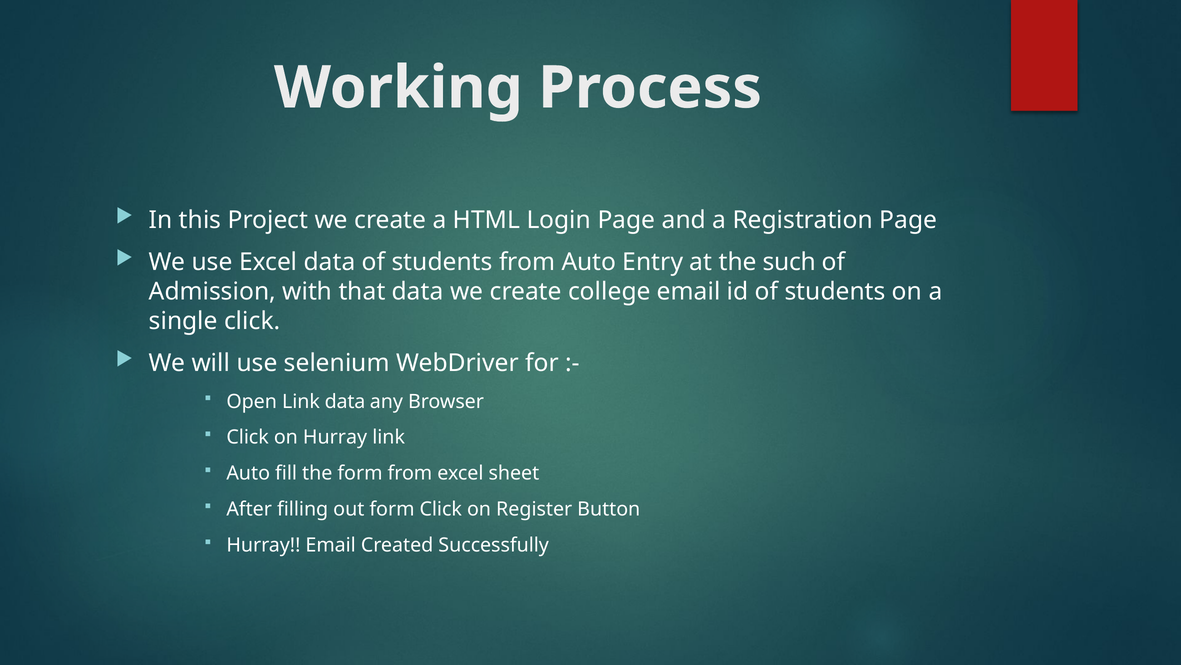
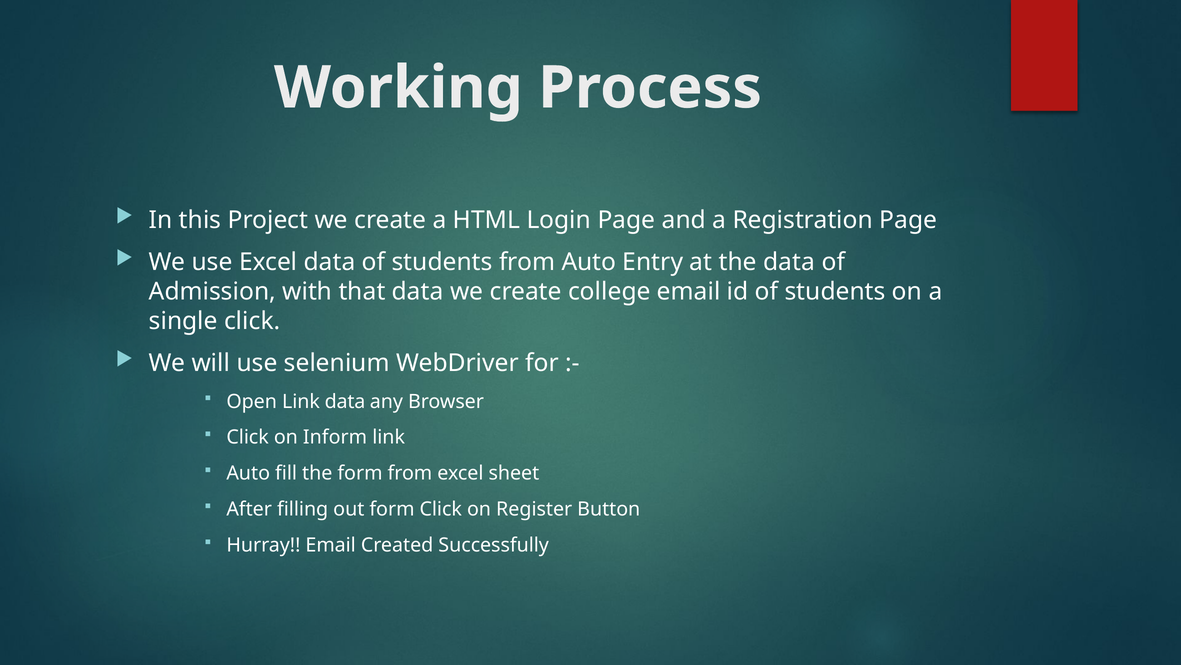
the such: such -> data
on Hurray: Hurray -> Inform
